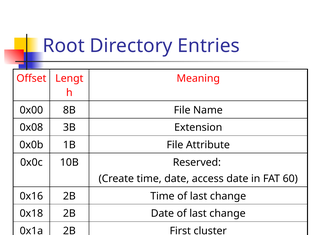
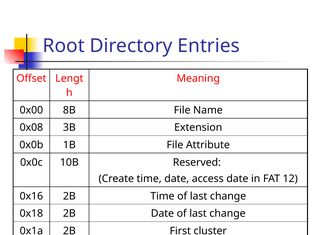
60: 60 -> 12
